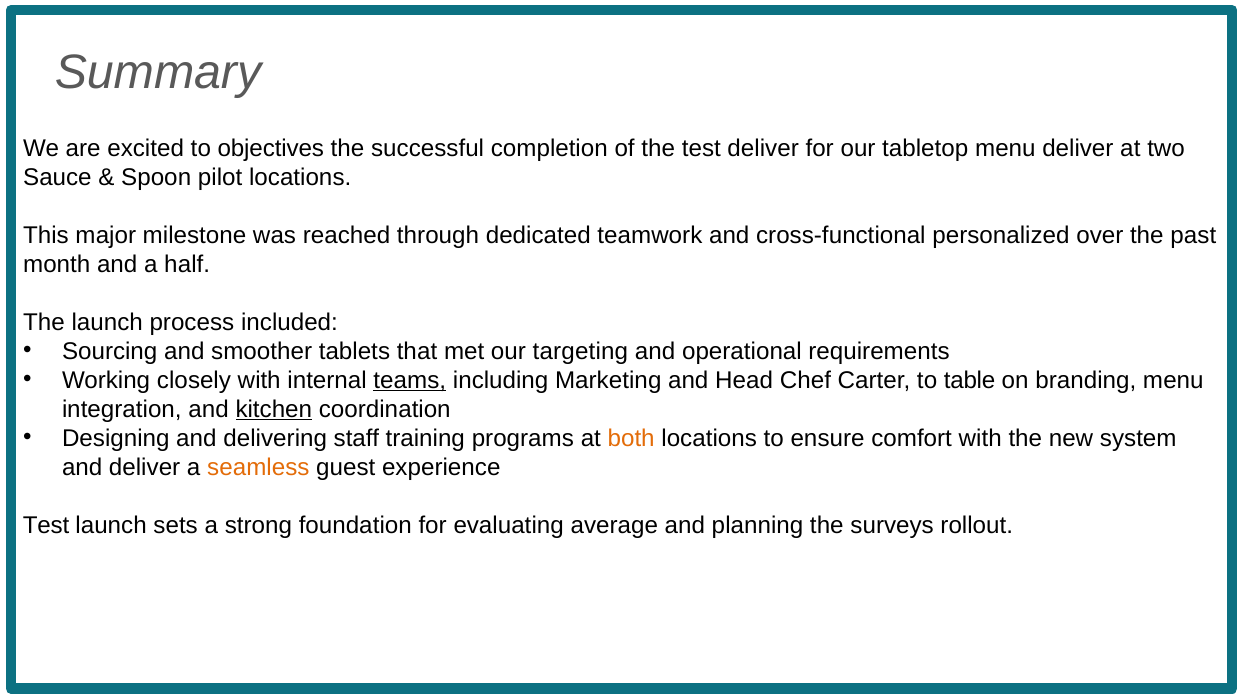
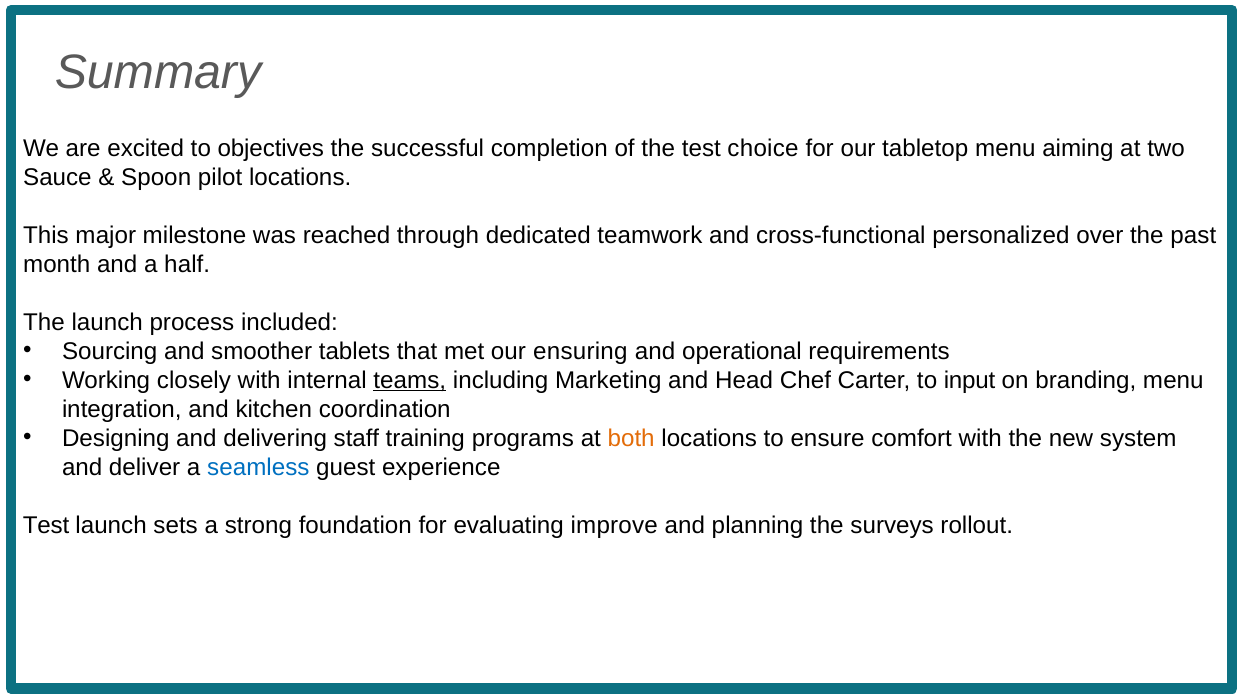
test deliver: deliver -> choice
menu deliver: deliver -> aiming
targeting: targeting -> ensuring
table: table -> input
kitchen underline: present -> none
seamless colour: orange -> blue
average: average -> improve
